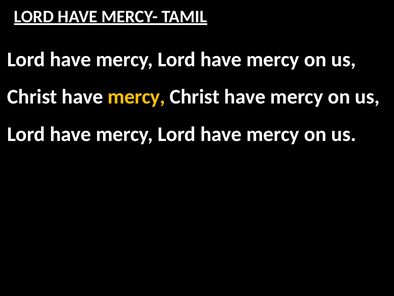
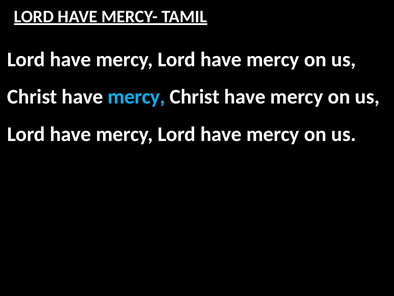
mercy at (136, 97) colour: yellow -> light blue
